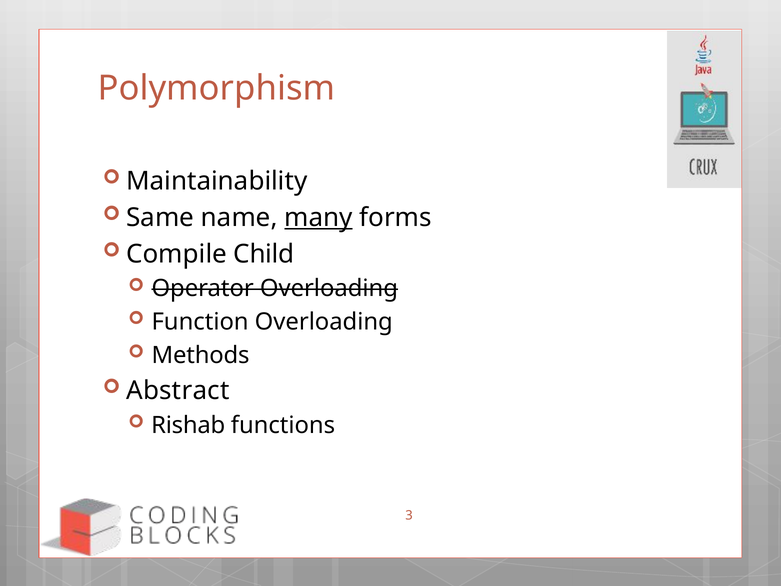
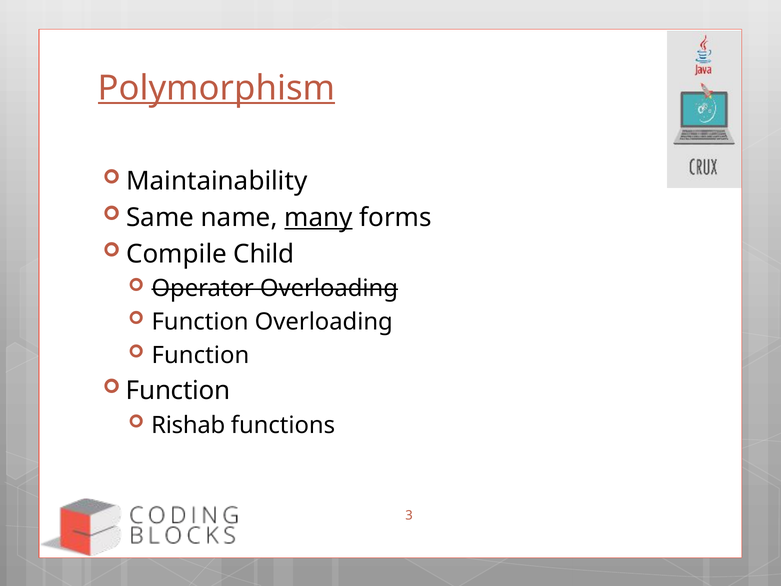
Polymorphism underline: none -> present
Methods at (201, 355): Methods -> Function
Abstract at (178, 390): Abstract -> Function
